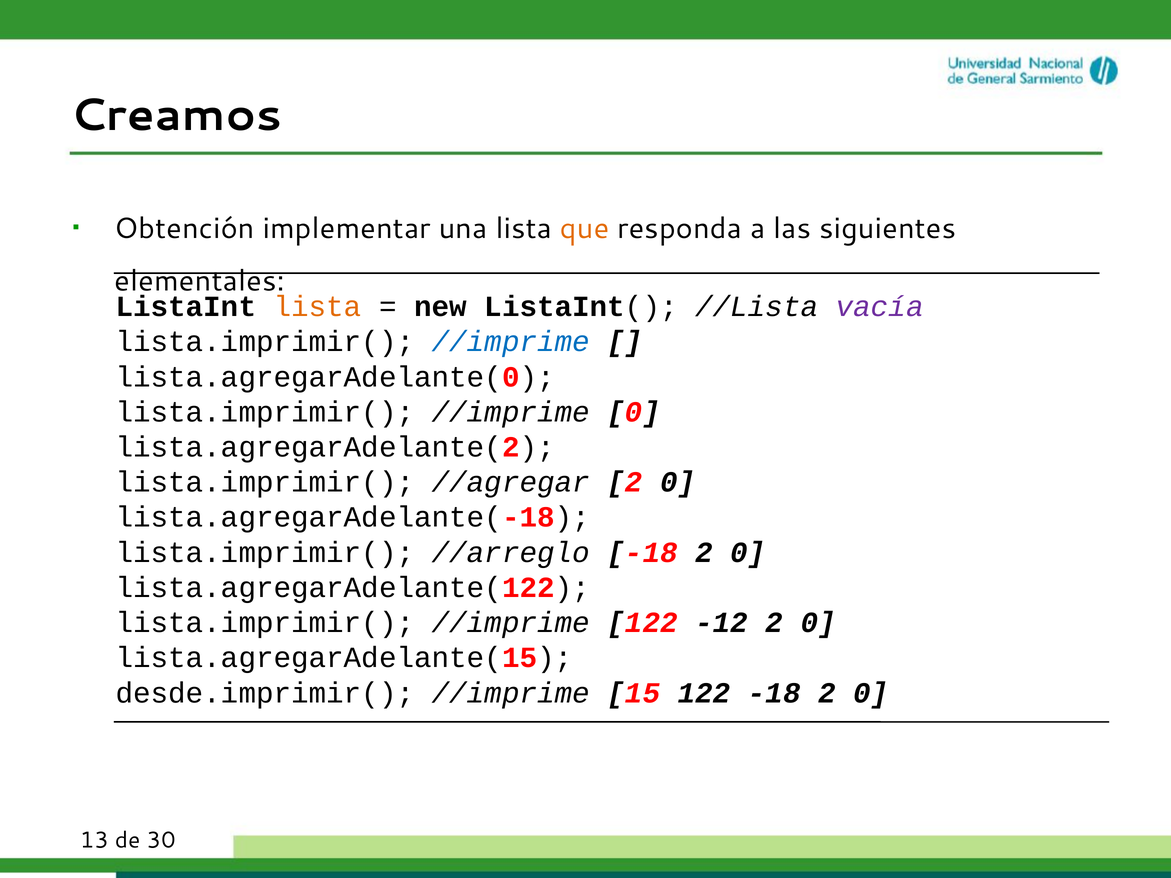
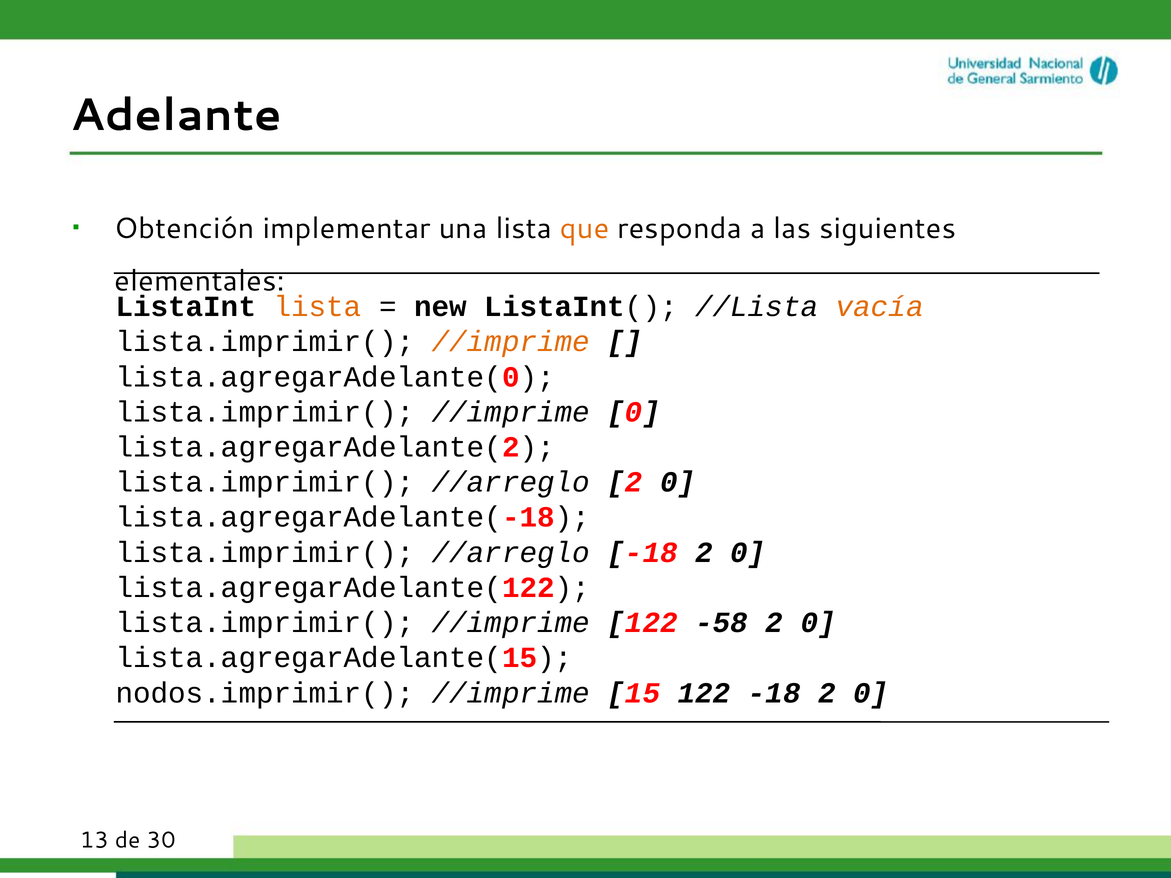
Creamos: Creamos -> Adelante
vacía colour: purple -> orange
//imprime at (511, 342) colour: blue -> orange
//agregar at (511, 482): //agregar -> //arreglo
-12: -12 -> -58
desde.imprimir(: desde.imprimir( -> nodos.imprimir(
